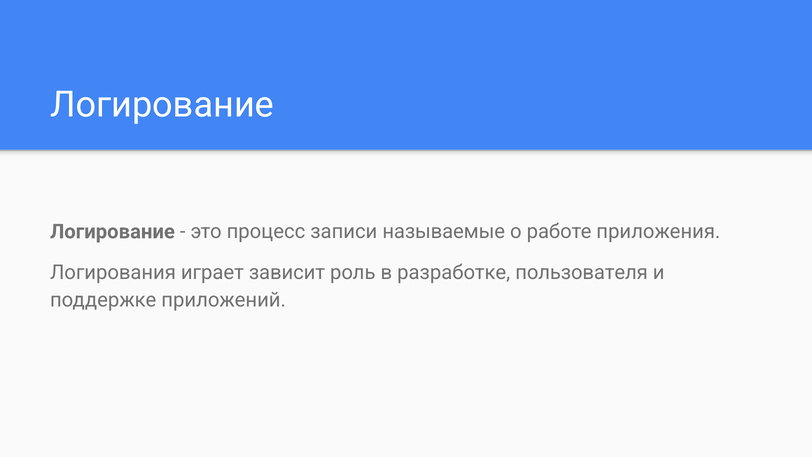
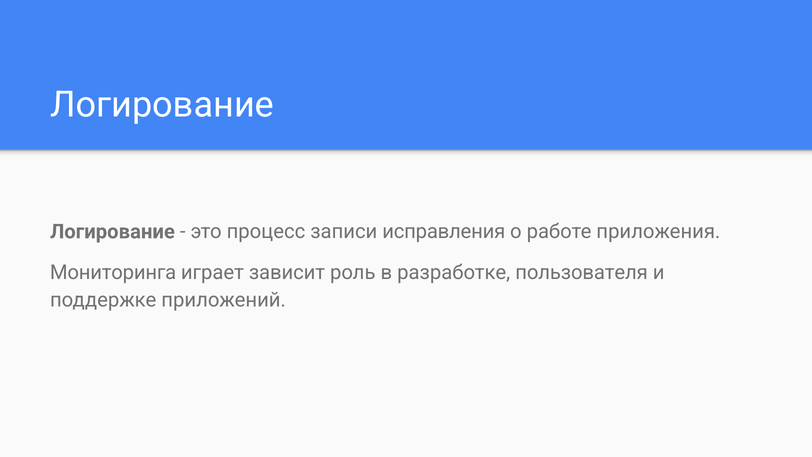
называемые: называемые -> исправления
Логирования: Логирования -> Мониторинга
